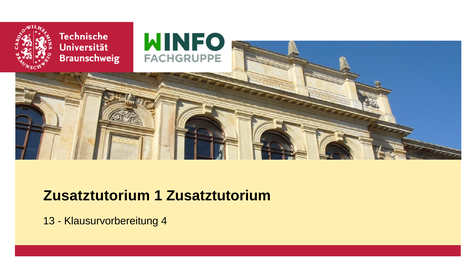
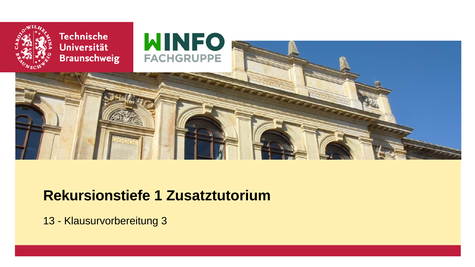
Zusatztutorium at (97, 196): Zusatztutorium -> Rekursionstiefe
4: 4 -> 3
